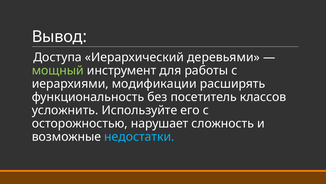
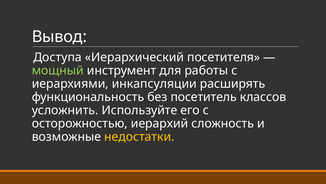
деревьями: деревьями -> посетителя
модификации: модификации -> инкапсуляции
нарушает: нарушает -> иерархий
недостатки colour: light blue -> yellow
